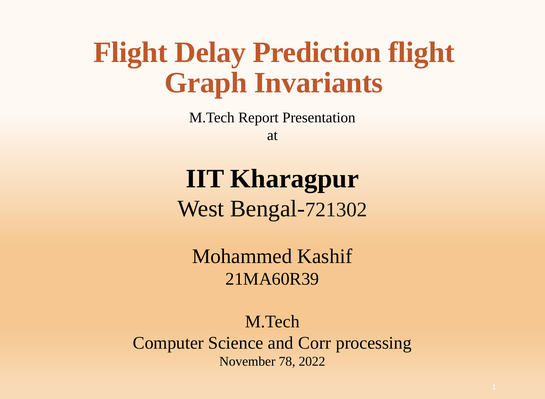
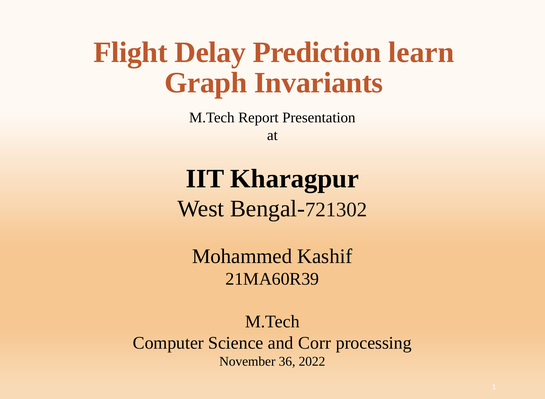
Prediction flight: flight -> learn
78: 78 -> 36
